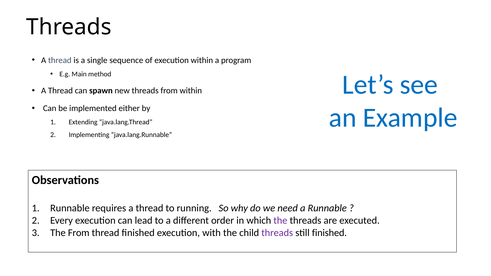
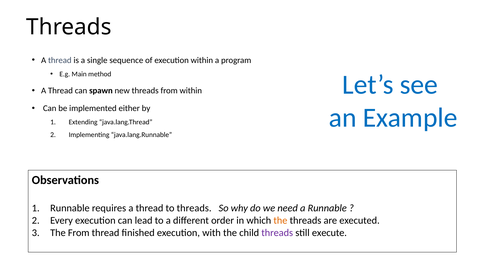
to running: running -> threads
the at (280, 221) colour: purple -> orange
still finished: finished -> execute
